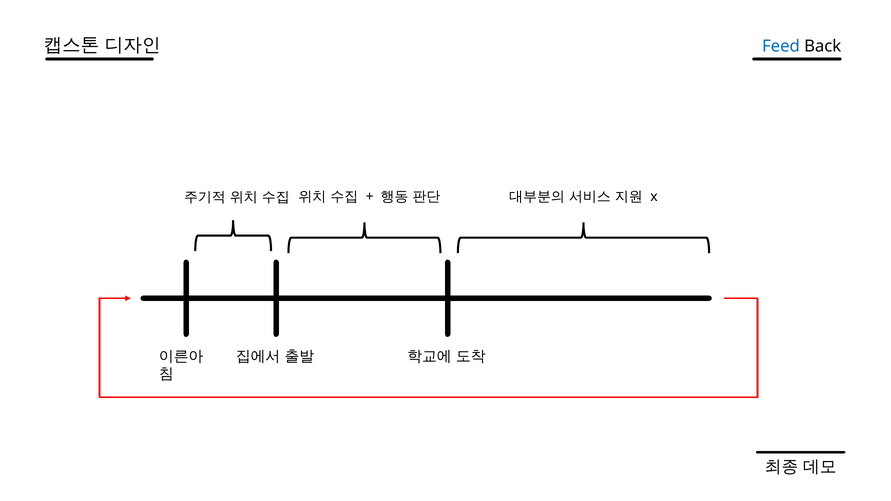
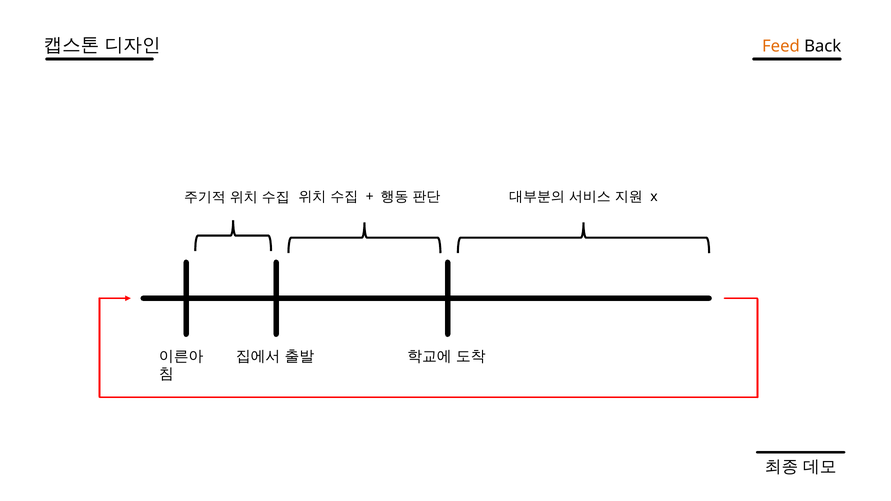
Feed colour: blue -> orange
